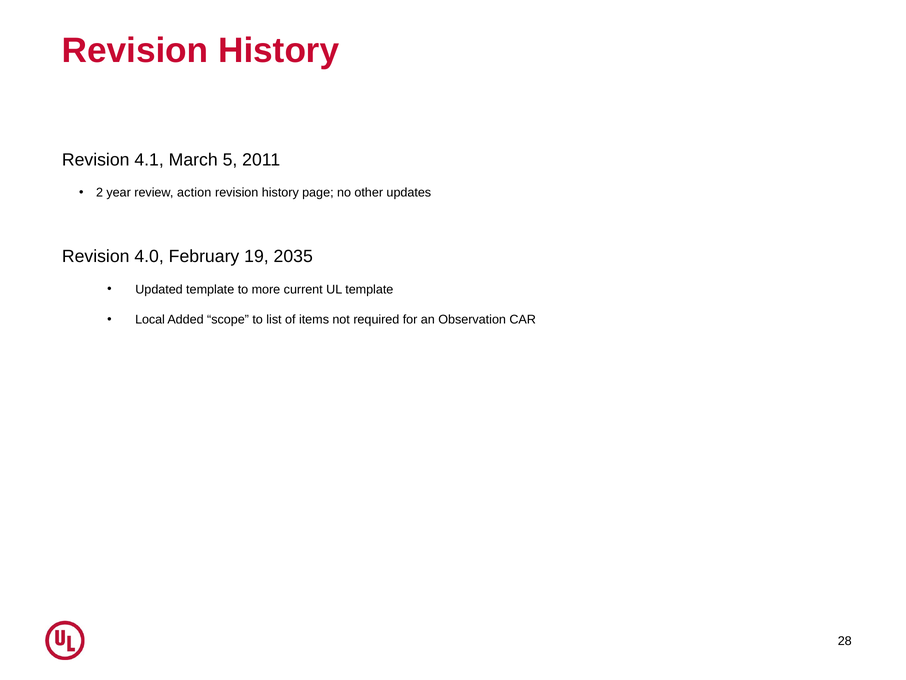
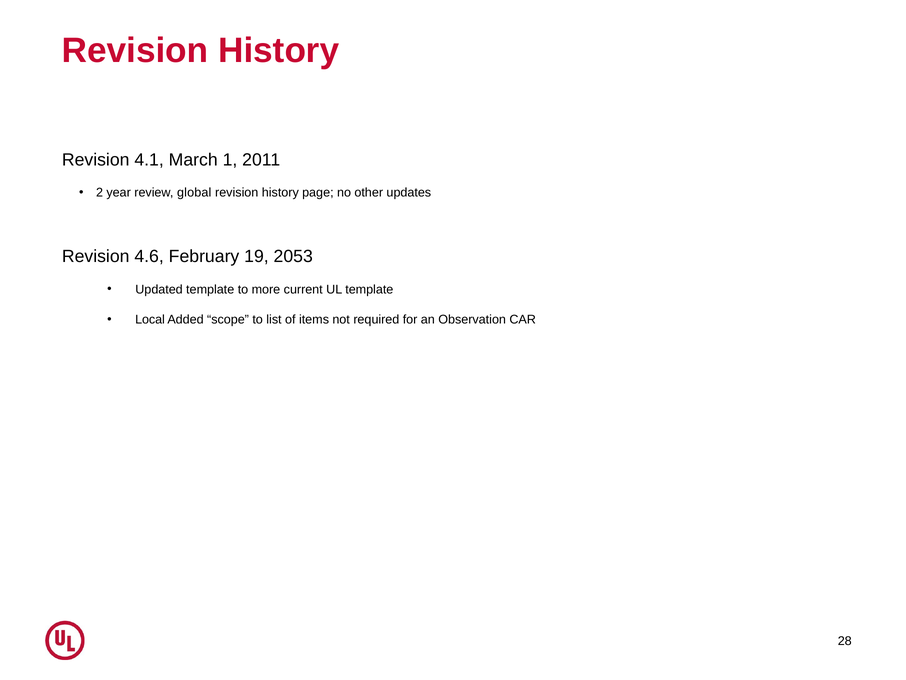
5: 5 -> 1
action: action -> global
4.0: 4.0 -> 4.6
2035: 2035 -> 2053
